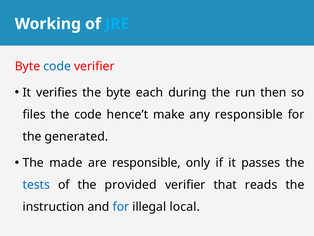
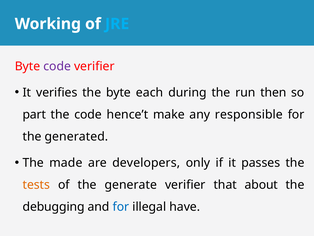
code at (57, 66) colour: blue -> purple
files: files -> part
are responsible: responsible -> developers
tests colour: blue -> orange
provided: provided -> generate
reads: reads -> about
instruction: instruction -> debugging
local: local -> have
